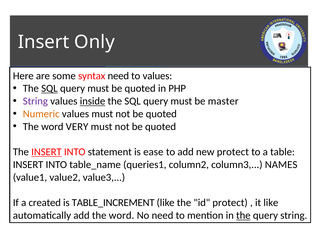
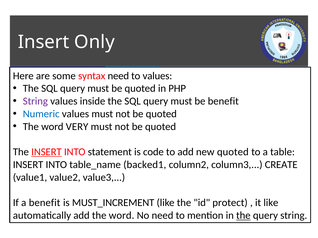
SQL at (49, 89) underline: present -> none
inside underline: present -> none
be master: master -> benefit
Numeric colour: orange -> blue
ease: ease -> code
new protect: protect -> quoted
queries1: queries1 -> backed1
NAMES: NAMES -> CREATE
a created: created -> benefit
TABLE_INCREMENT: TABLE_INCREMENT -> MUST_INCREMENT
